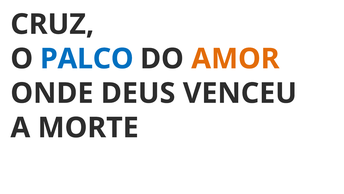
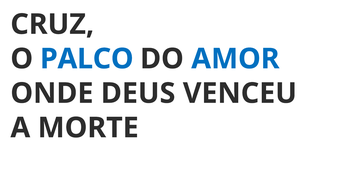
AMOR colour: orange -> blue
